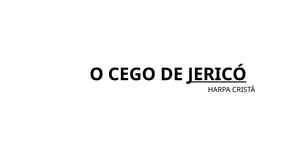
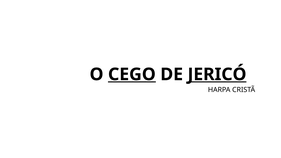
CEGO underline: none -> present
